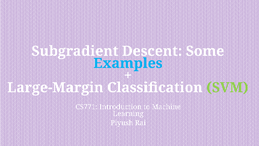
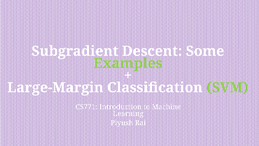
Examples colour: light blue -> light green
